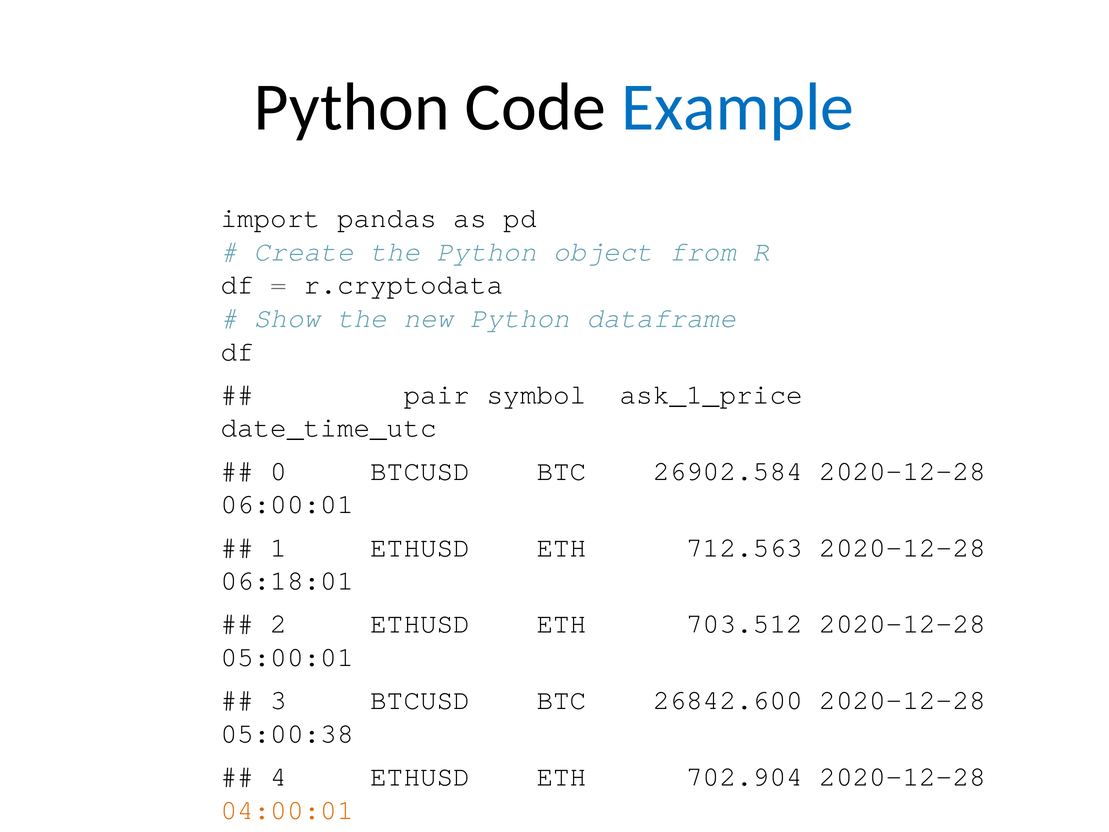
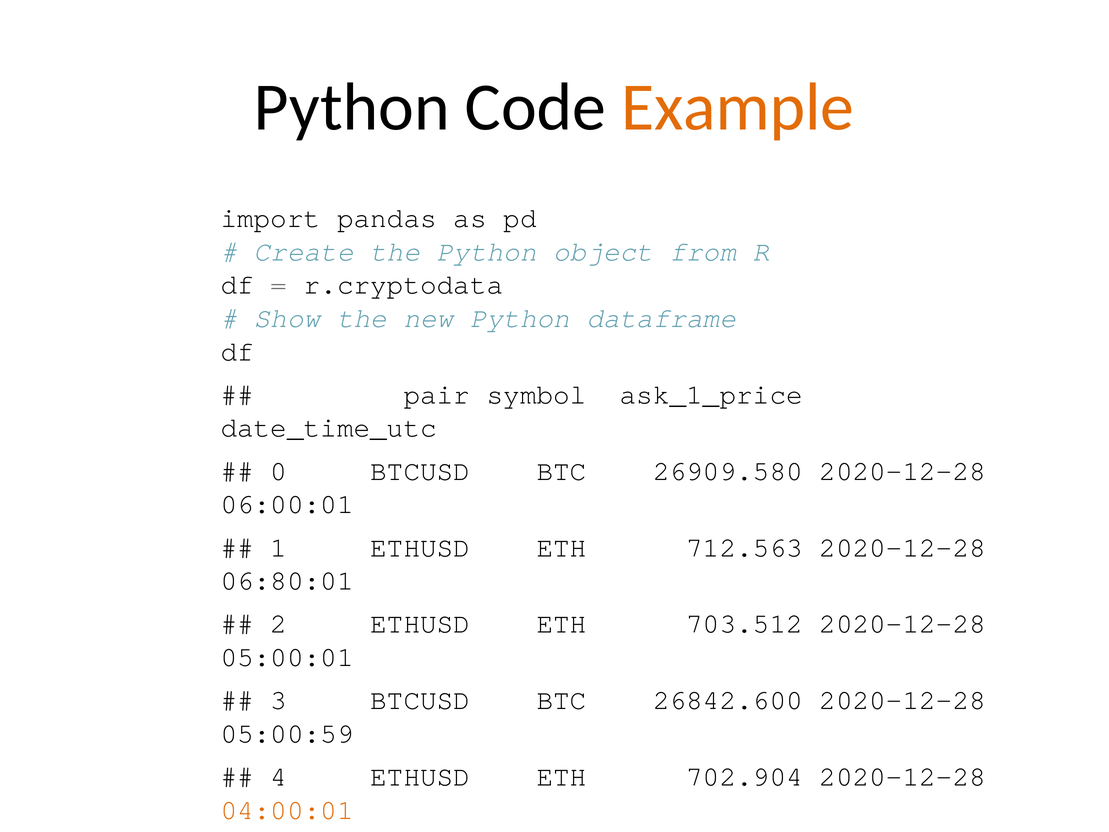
Example colour: blue -> orange
26902.584: 26902.584 -> 26909.580
06:18:01: 06:18:01 -> 06:80:01
05:00:38: 05:00:38 -> 05:00:59
